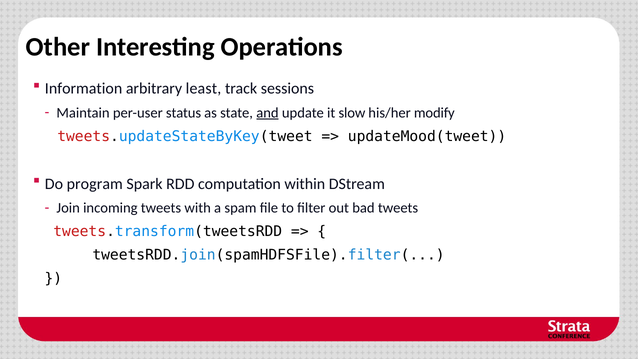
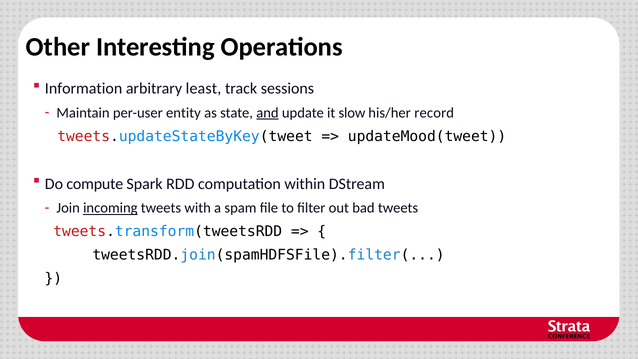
status: status -> entity
modify: modify -> record
program: program -> compute
incoming underline: none -> present
